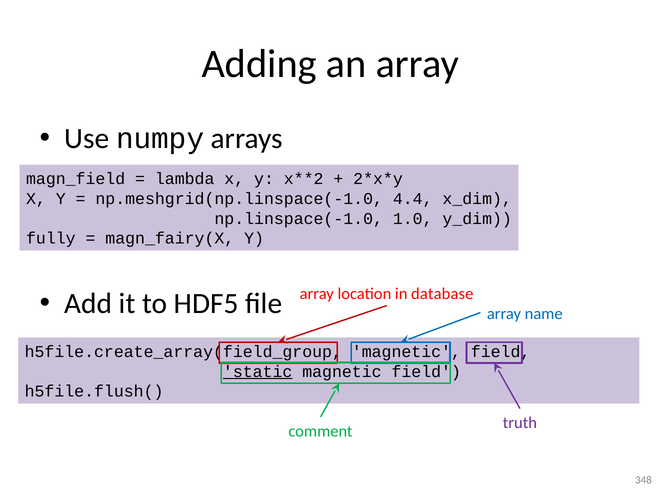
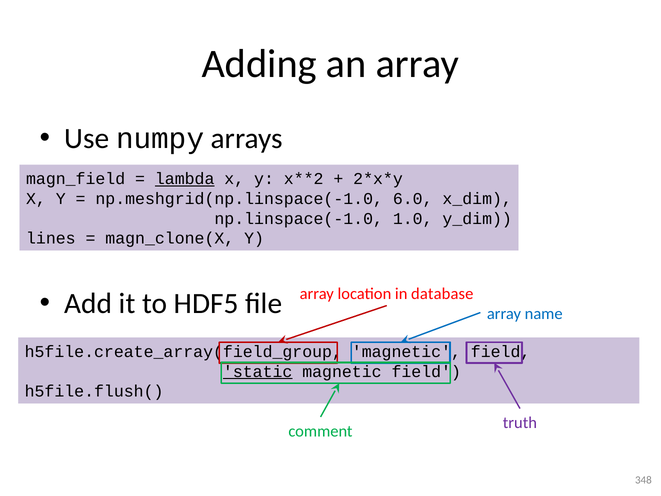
lambda underline: none -> present
4.4: 4.4 -> 6.0
fully: fully -> lines
magn_fairy(X: magn_fairy(X -> magn_clone(X
